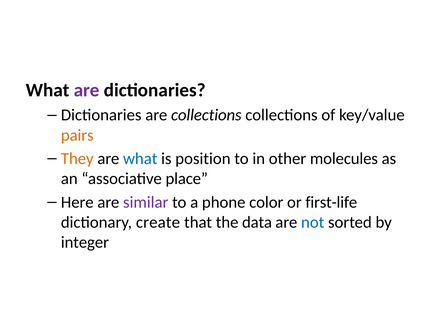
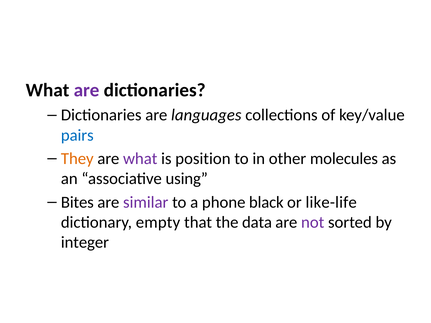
are collections: collections -> languages
pairs colour: orange -> blue
what at (140, 159) colour: blue -> purple
place: place -> using
Here: Here -> Bites
color: color -> black
first-life: first-life -> like-life
create: create -> empty
not colour: blue -> purple
